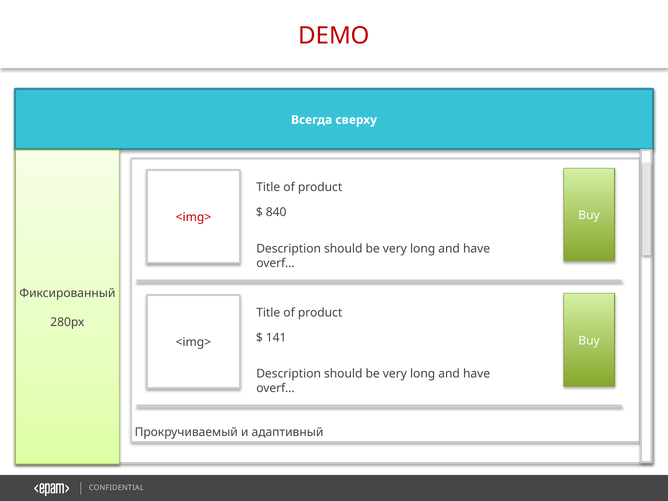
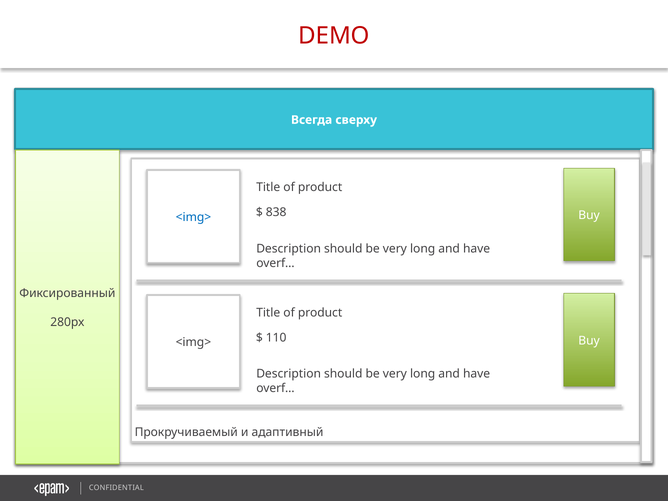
840: 840 -> 838
<img> at (193, 217) colour: red -> blue
141: 141 -> 110
